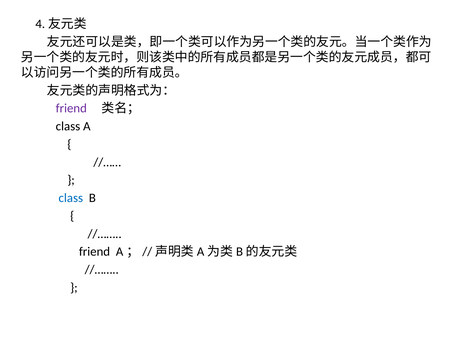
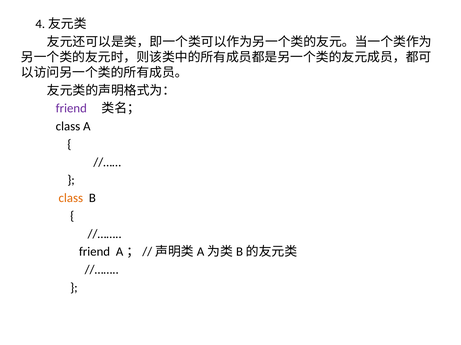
class at (71, 198) colour: blue -> orange
